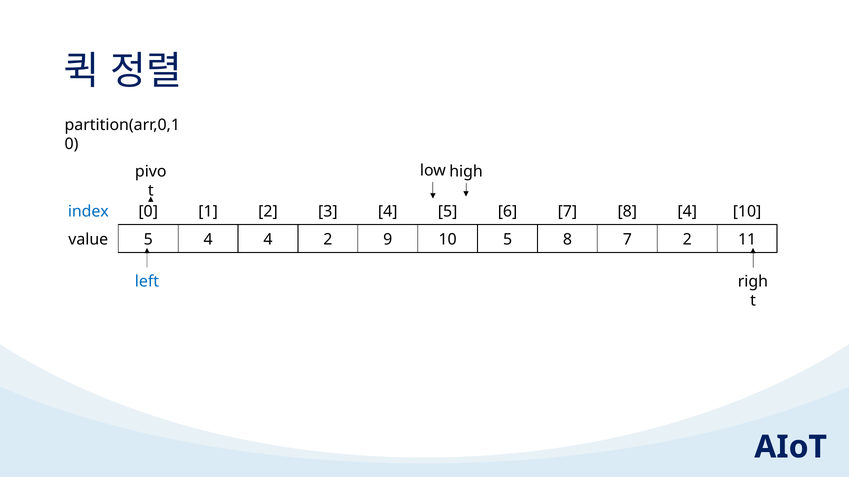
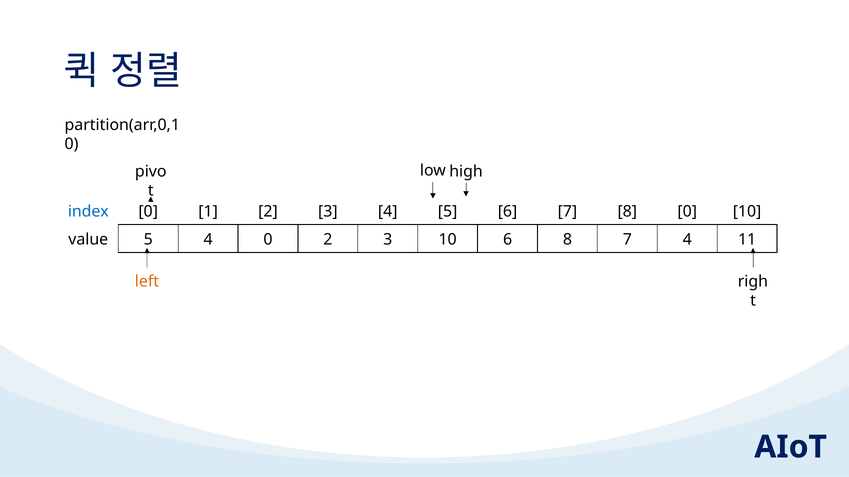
8 4: 4 -> 0
4 4: 4 -> 0
9 at (388, 240): 9 -> 3
10 5: 5 -> 6
7 2: 2 -> 4
left colour: blue -> orange
